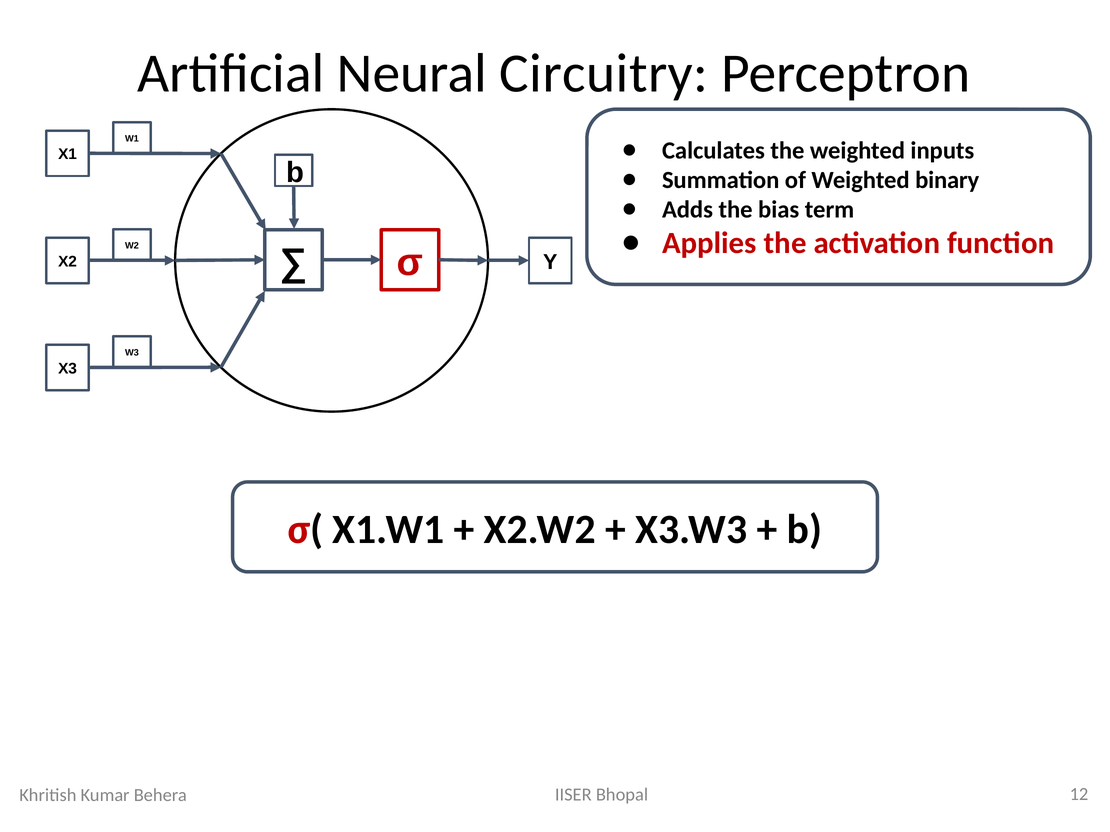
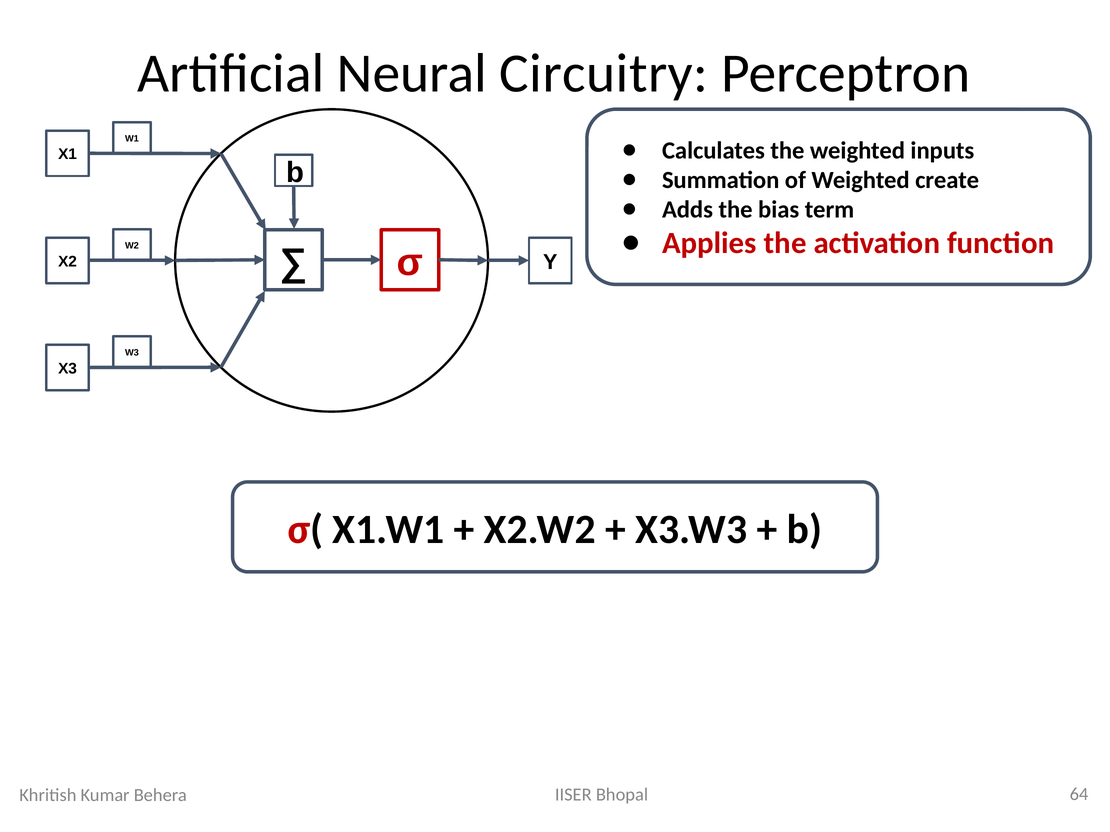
binary: binary -> create
12: 12 -> 64
